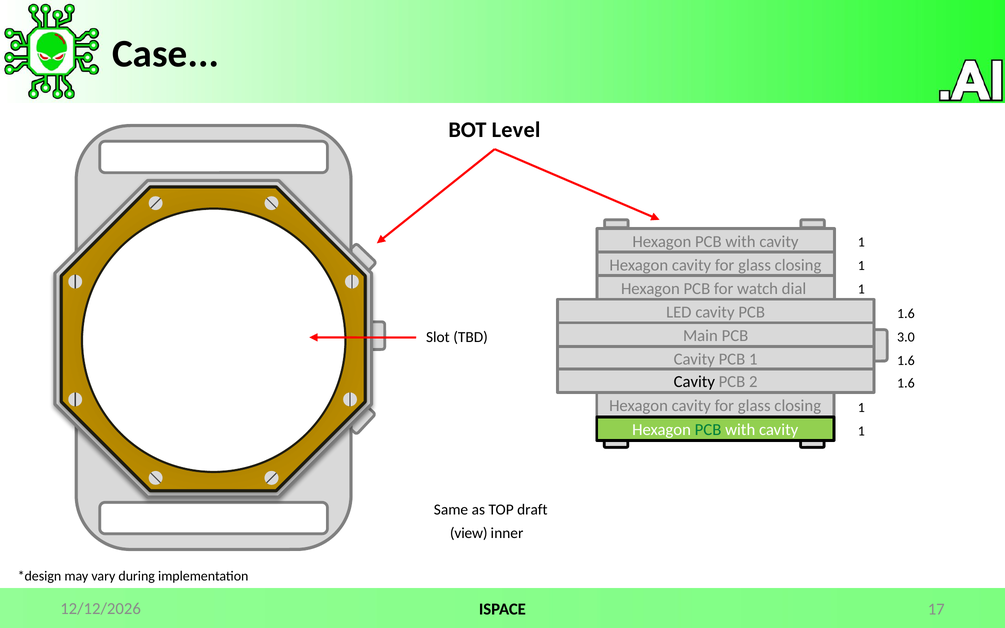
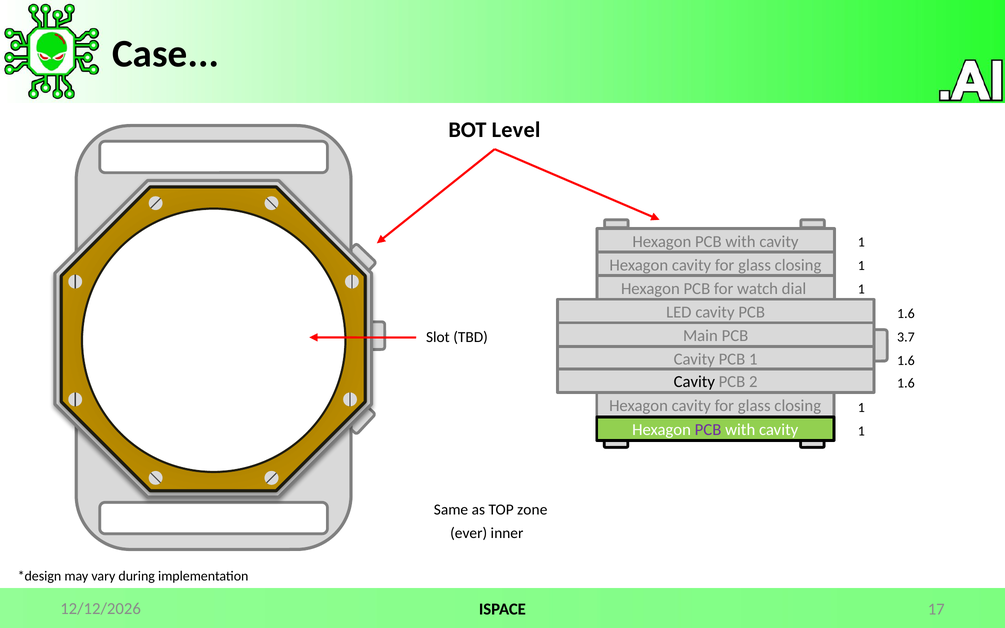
3.0: 3.0 -> 3.7
PCB at (708, 430) colour: green -> purple
draft: draft -> zone
view: view -> ever
